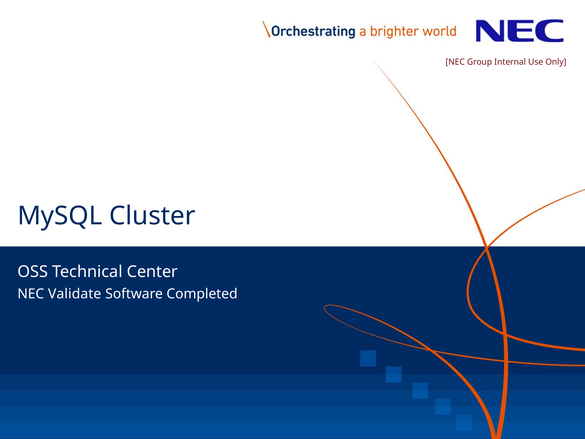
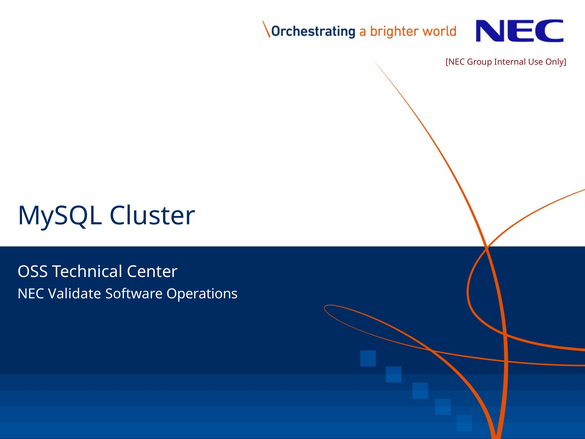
Completed: Completed -> Operations
